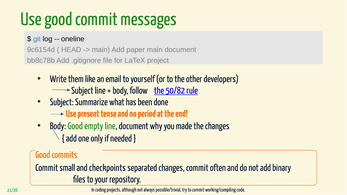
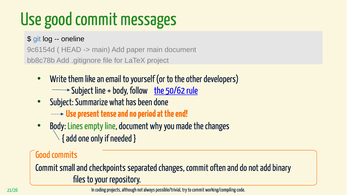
50/82: 50/82 -> 50/62
Body Good: Good -> Lines
